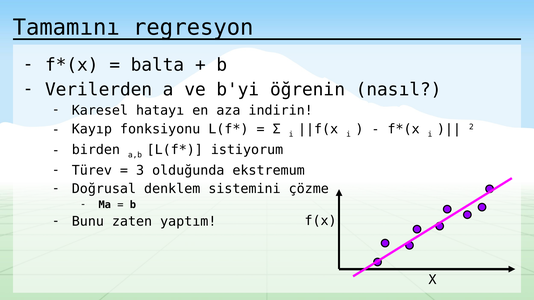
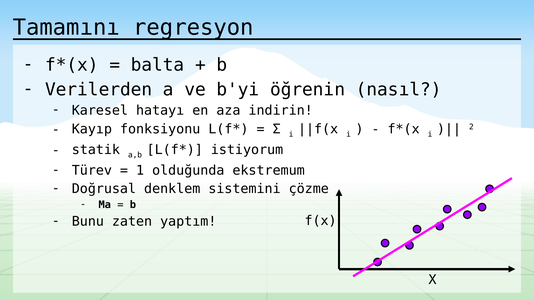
birden: birden -> statik
3: 3 -> 1
